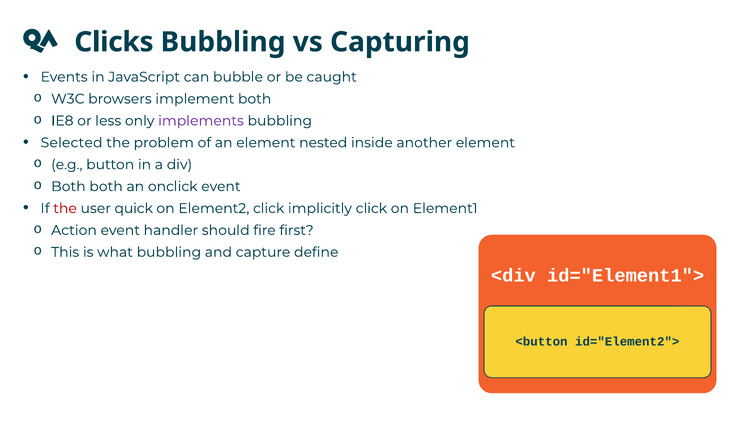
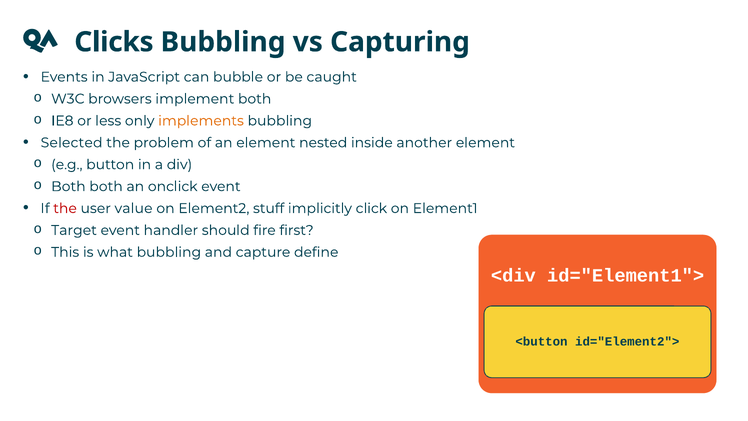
implements colour: purple -> orange
quick: quick -> value
Element2 click: click -> stuff
Action: Action -> Target
